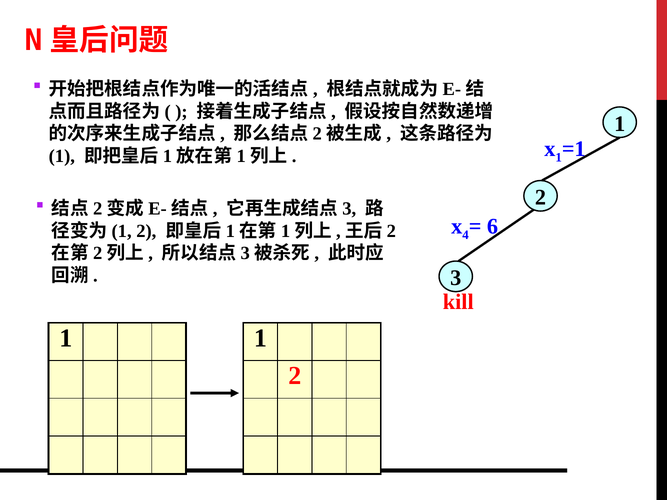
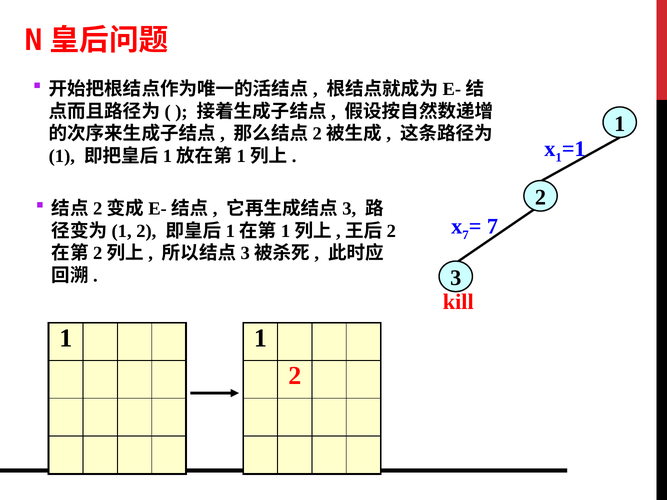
4 at (466, 235): 4 -> 7
6 at (492, 227): 6 -> 7
